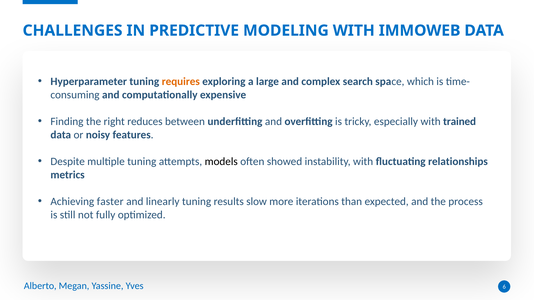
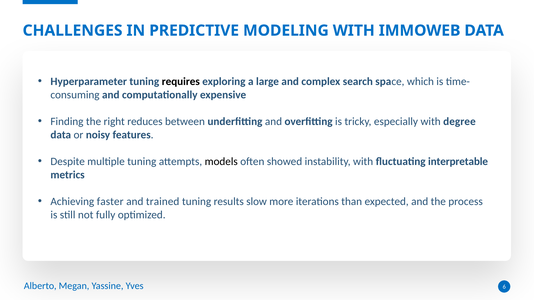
requires colour: orange -> black
trained: trained -> degree
relationships: relationships -> interpretable
linearly: linearly -> trained
